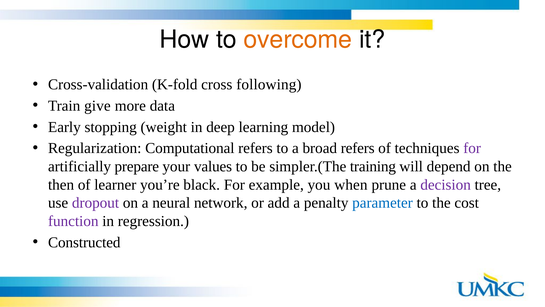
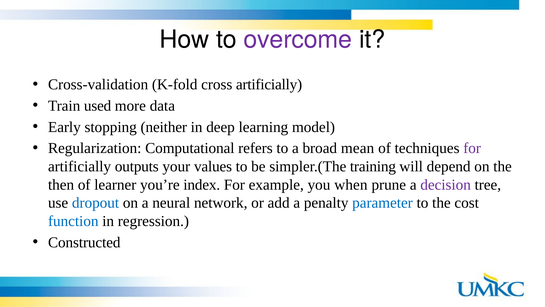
overcome colour: orange -> purple
cross following: following -> artificially
give: give -> used
weight: weight -> neither
broad refers: refers -> mean
prepare: prepare -> outputs
black: black -> index
dropout colour: purple -> blue
function colour: purple -> blue
